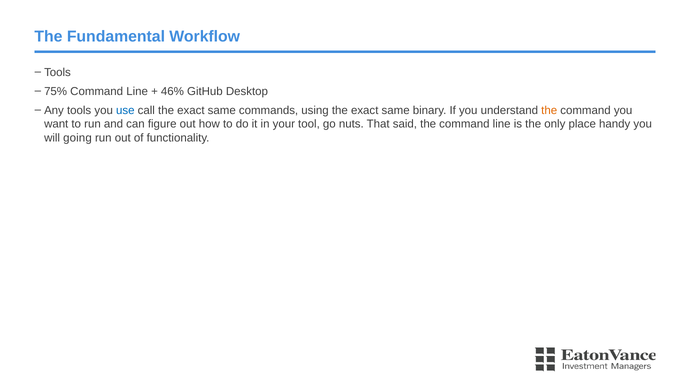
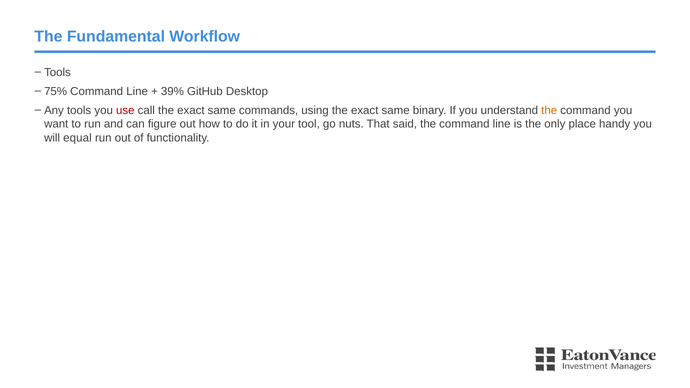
46%: 46% -> 39%
use colour: blue -> red
going: going -> equal
